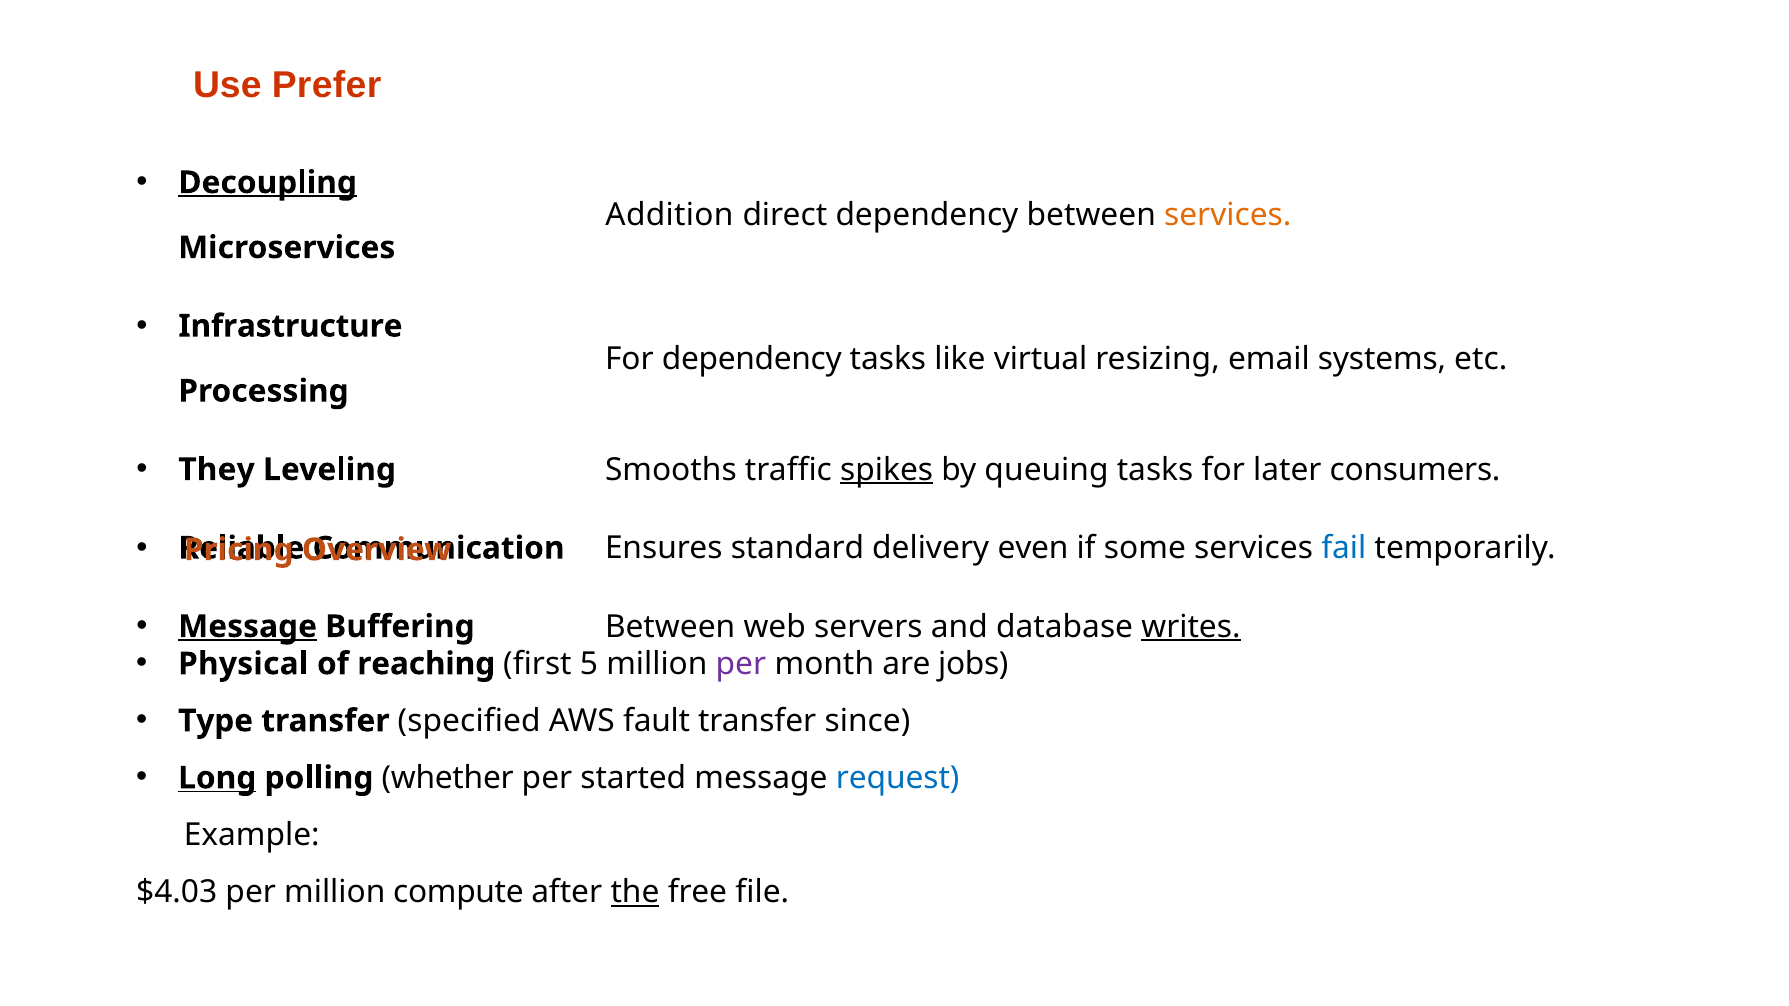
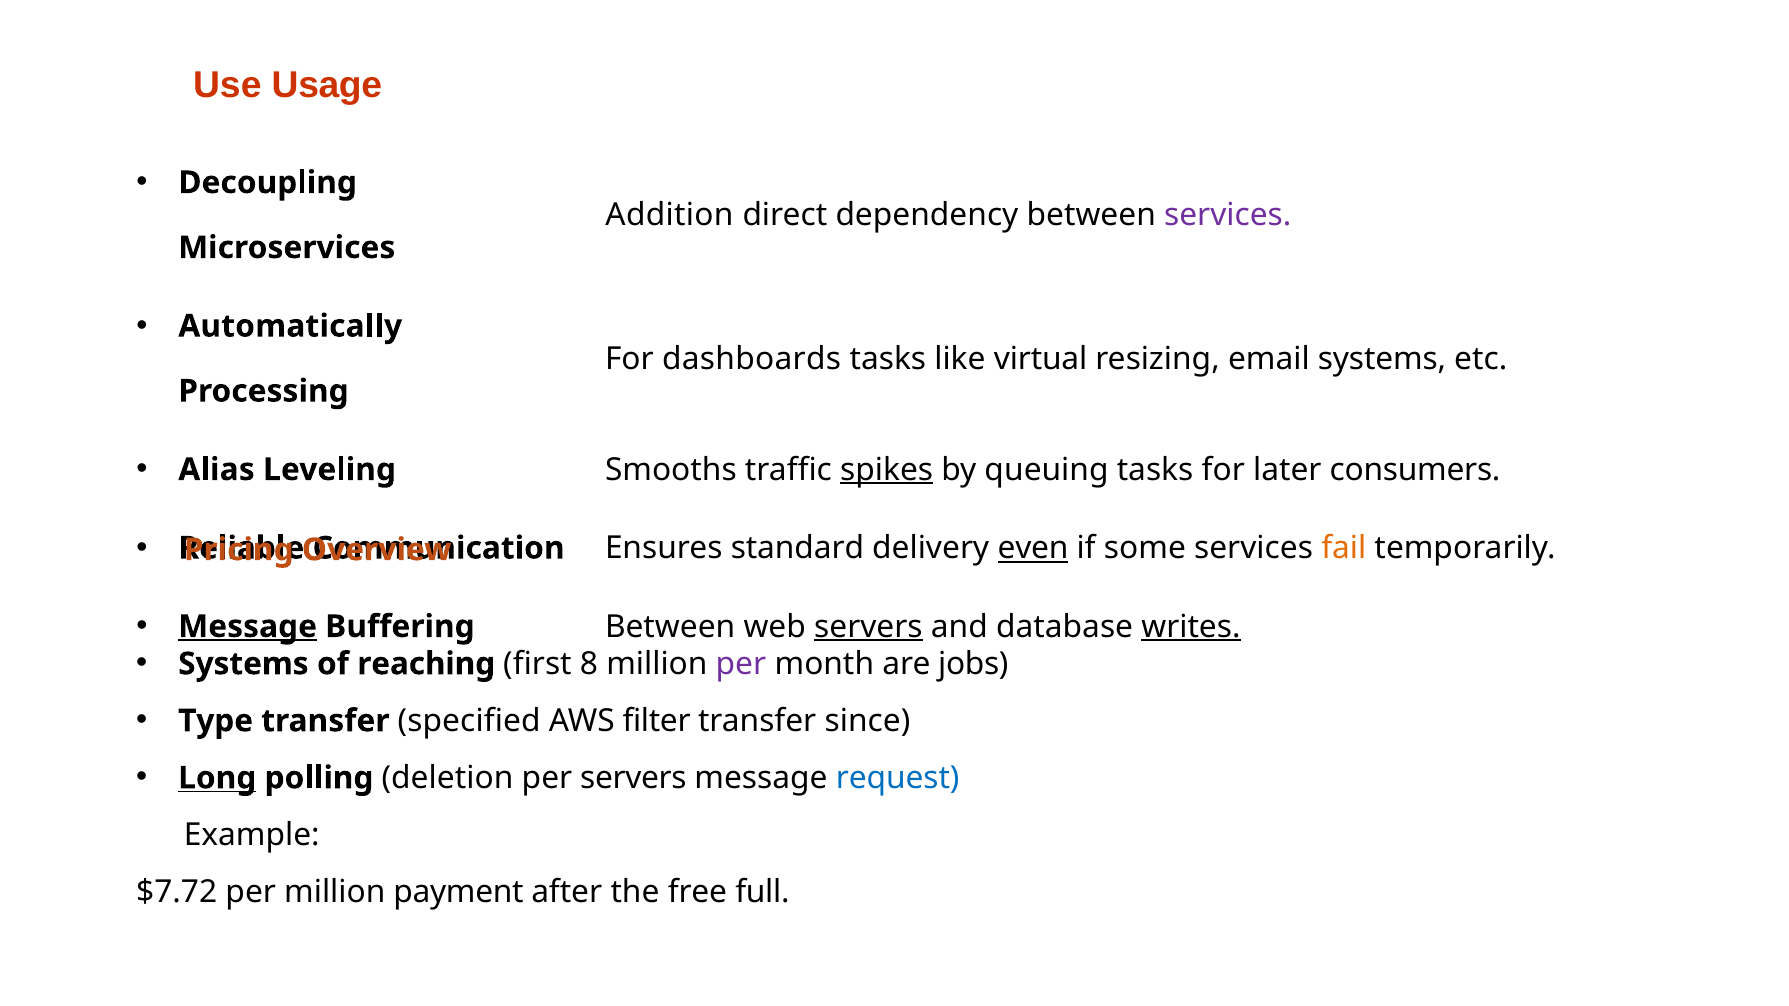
Prefer: Prefer -> Usage
Decoupling underline: present -> none
services at (1228, 215) colour: orange -> purple
Infrastructure: Infrastructure -> Automatically
For dependency: dependency -> dashboards
They: They -> Alias
even underline: none -> present
fail colour: blue -> orange
servers at (868, 627) underline: none -> present
Physical at (243, 664): Physical -> Systems
5: 5 -> 8
fault: fault -> filter
whether: whether -> deletion
per started: started -> servers
$4.03: $4.03 -> $7.72
compute: compute -> payment
the underline: present -> none
file: file -> full
